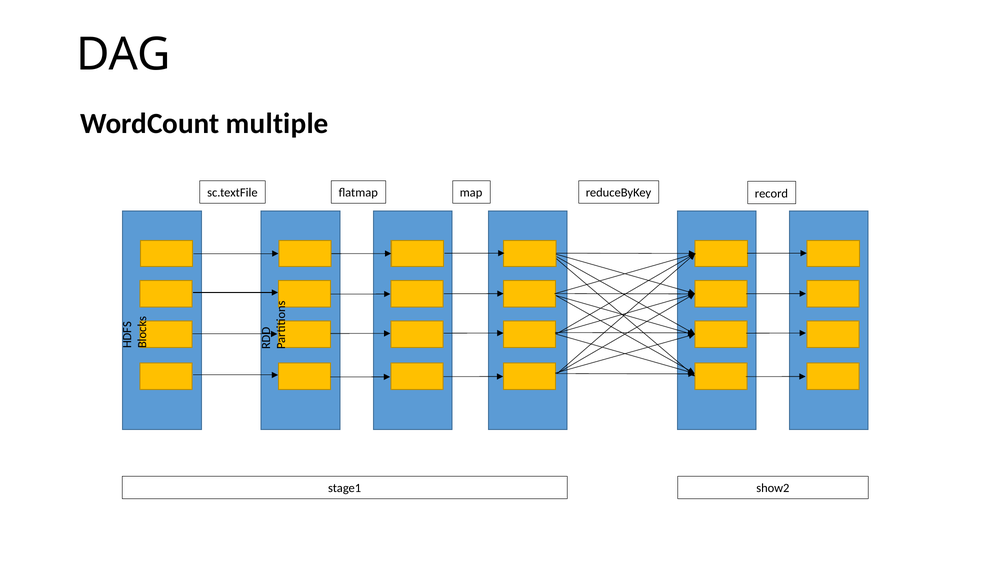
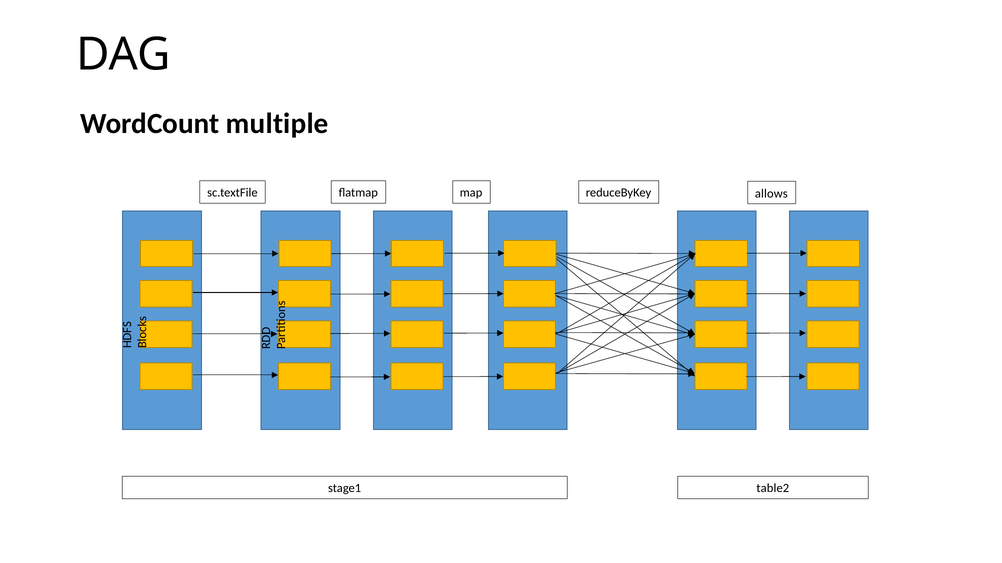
record: record -> allows
show2: show2 -> table2
